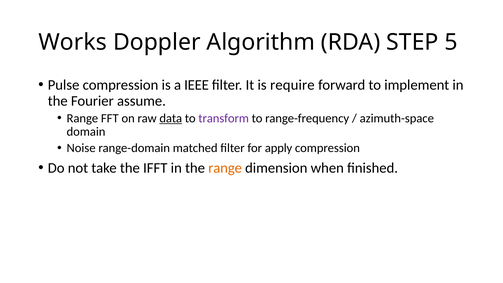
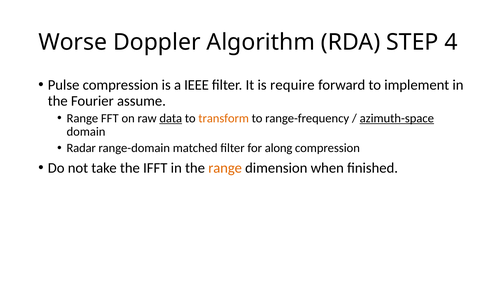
Works: Works -> Worse
5: 5 -> 4
transform colour: purple -> orange
azimuth-space underline: none -> present
Noise: Noise -> Radar
apply: apply -> along
